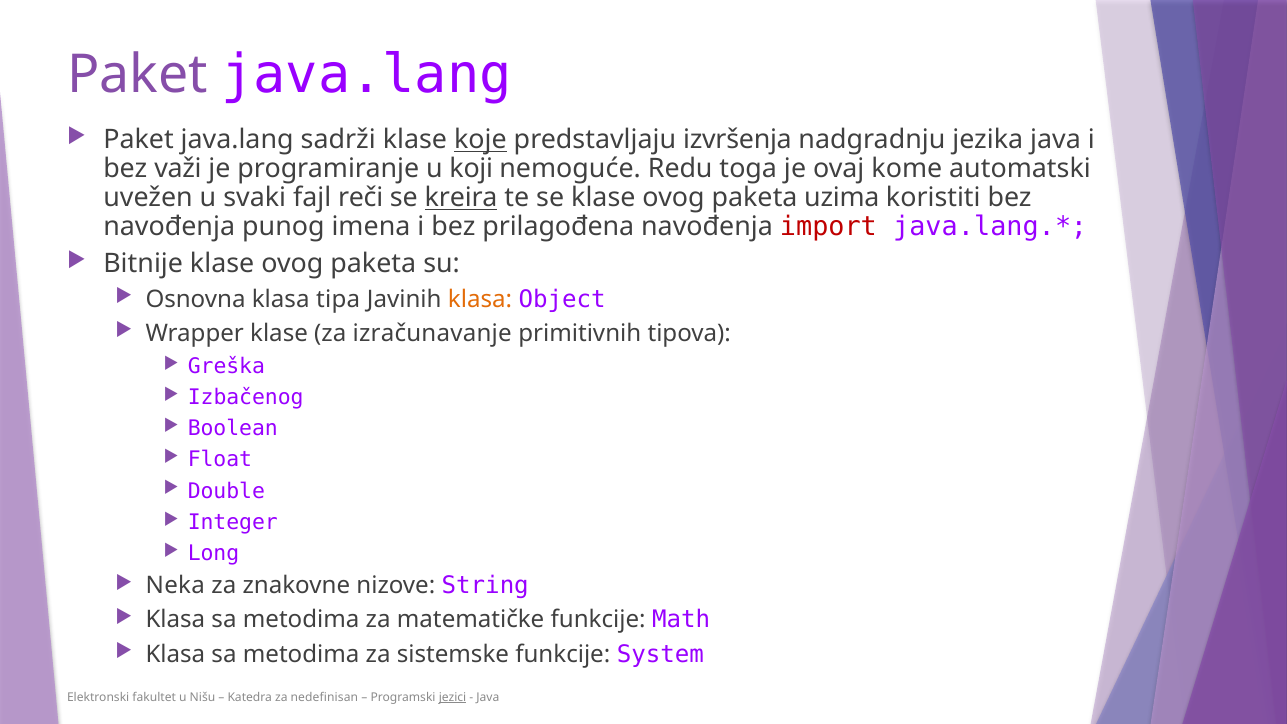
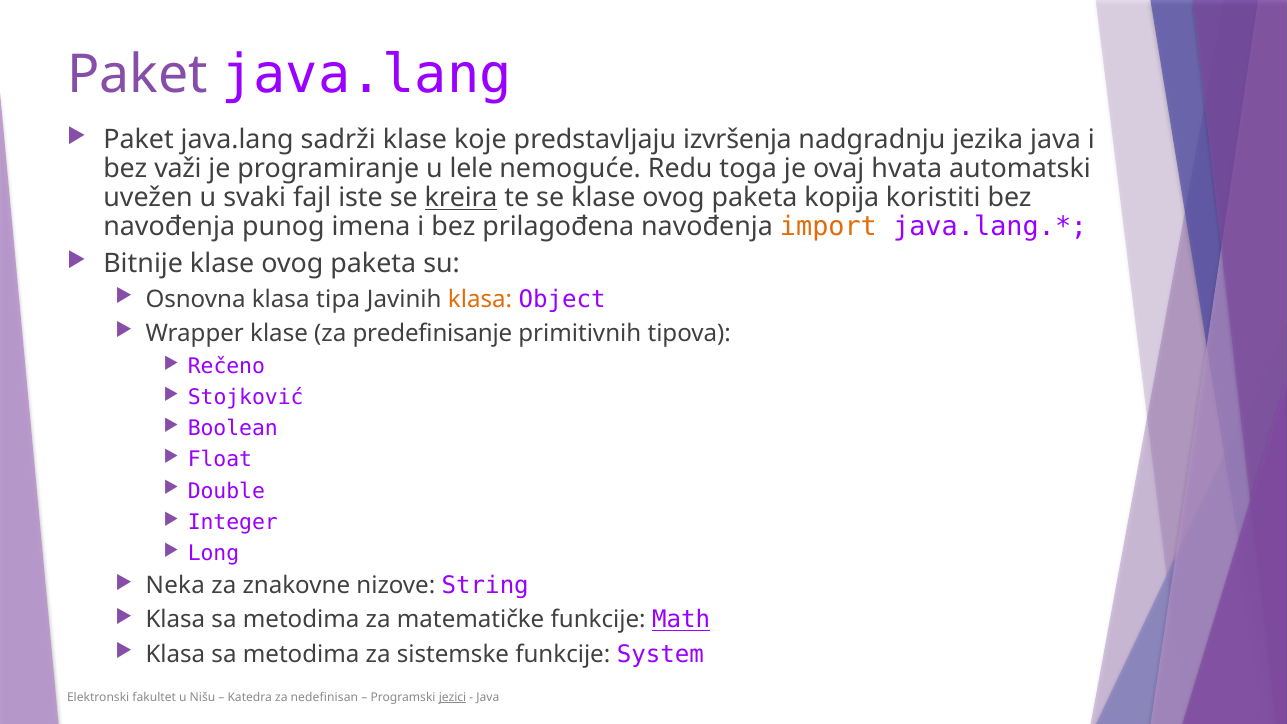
koje underline: present -> none
koji: koji -> lele
kome: kome -> hvata
reči: reči -> iste
uzima: uzima -> kopija
import colour: red -> orange
izračunavanje: izračunavanje -> predefinisanje
Greška: Greška -> Rečeno
Izbačenog: Izbačenog -> Stojković
Math underline: none -> present
